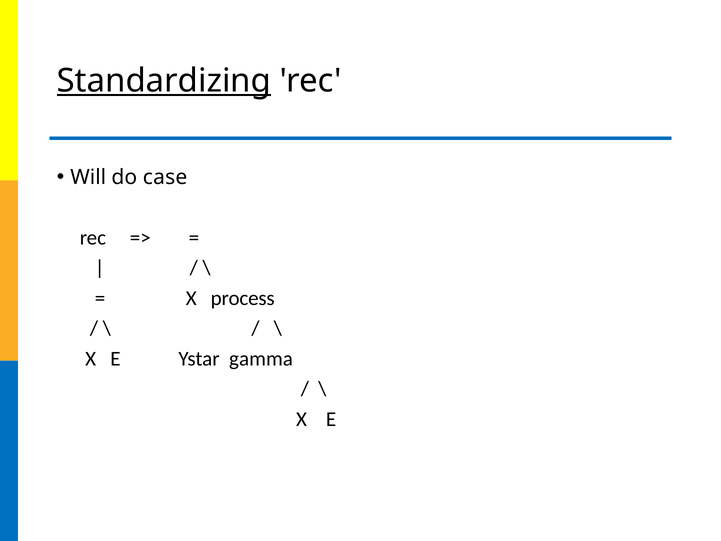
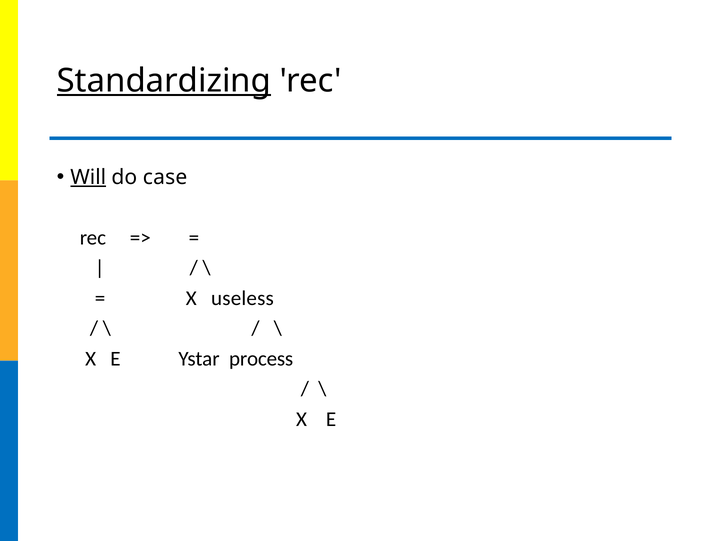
Will underline: none -> present
process: process -> useless
gamma: gamma -> process
